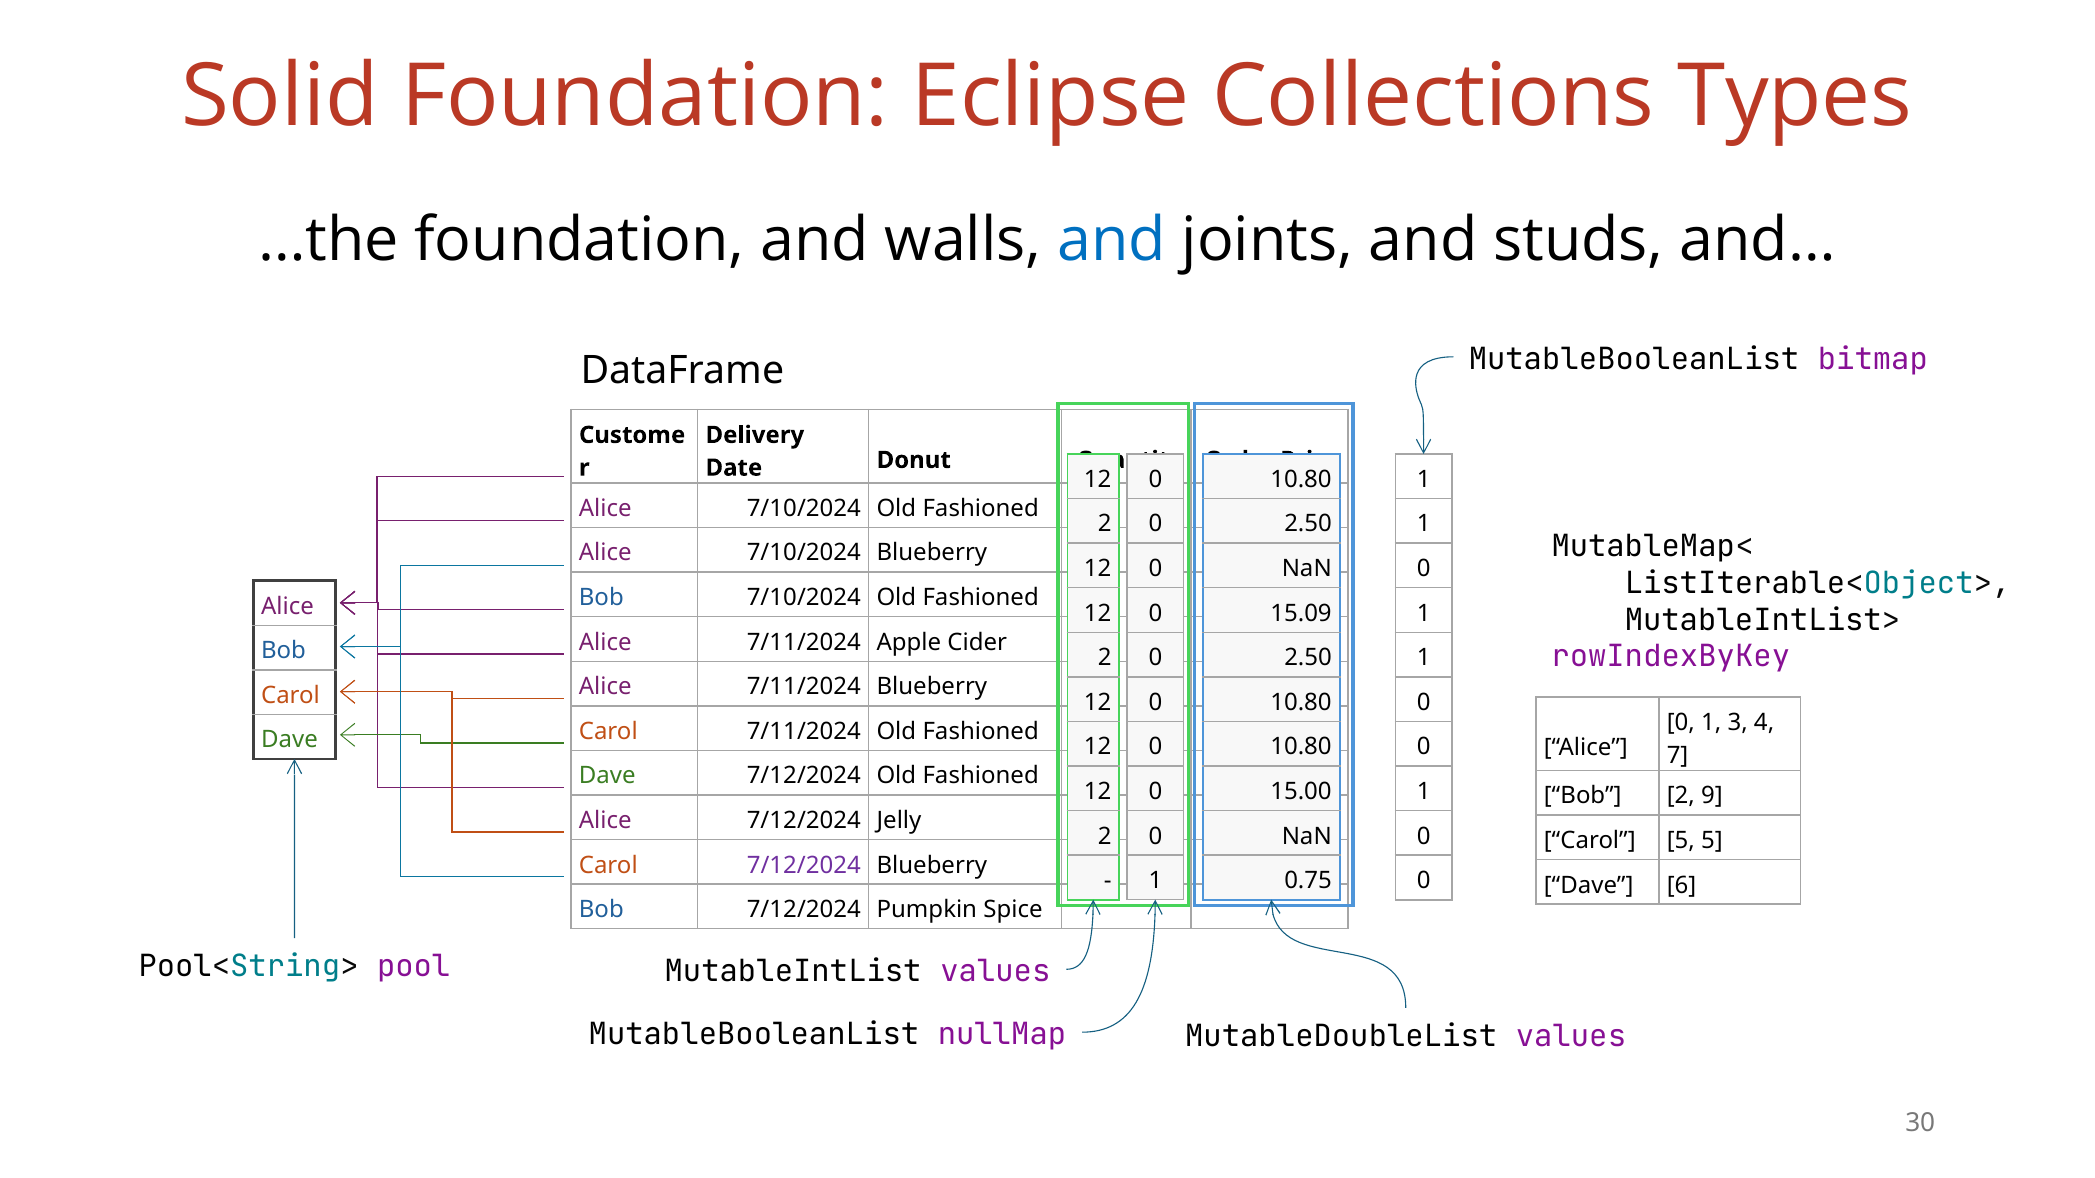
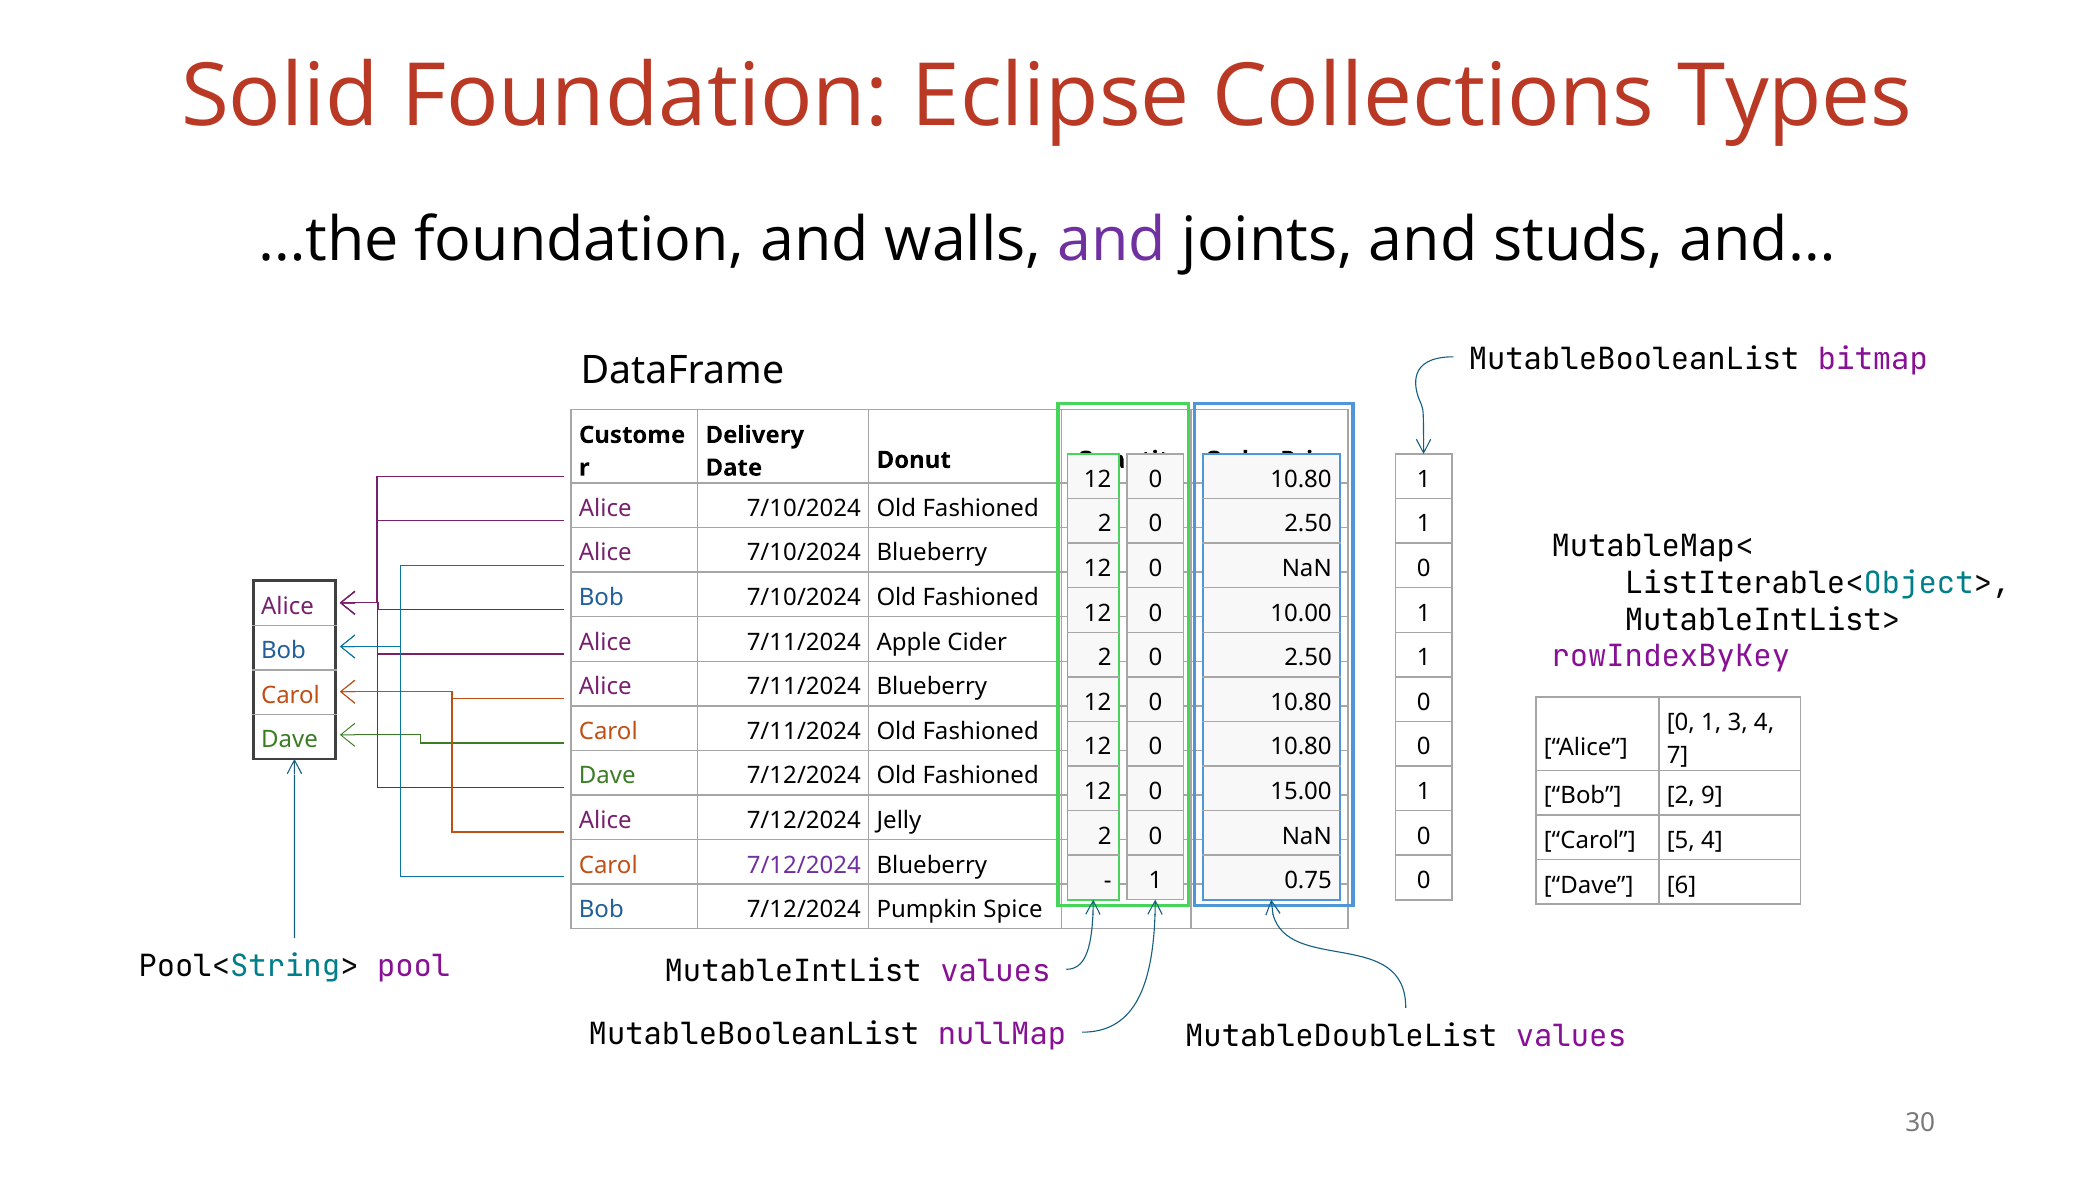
and at (1112, 241) colour: blue -> purple
15.09: 15.09 -> 10.00
5 5: 5 -> 4
